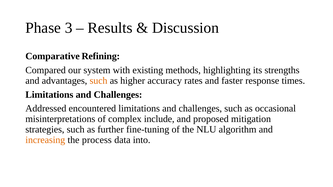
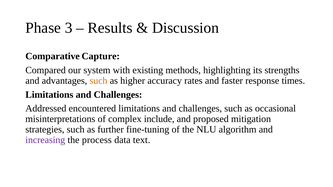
Refining: Refining -> Capture
increasing colour: orange -> purple
into: into -> text
